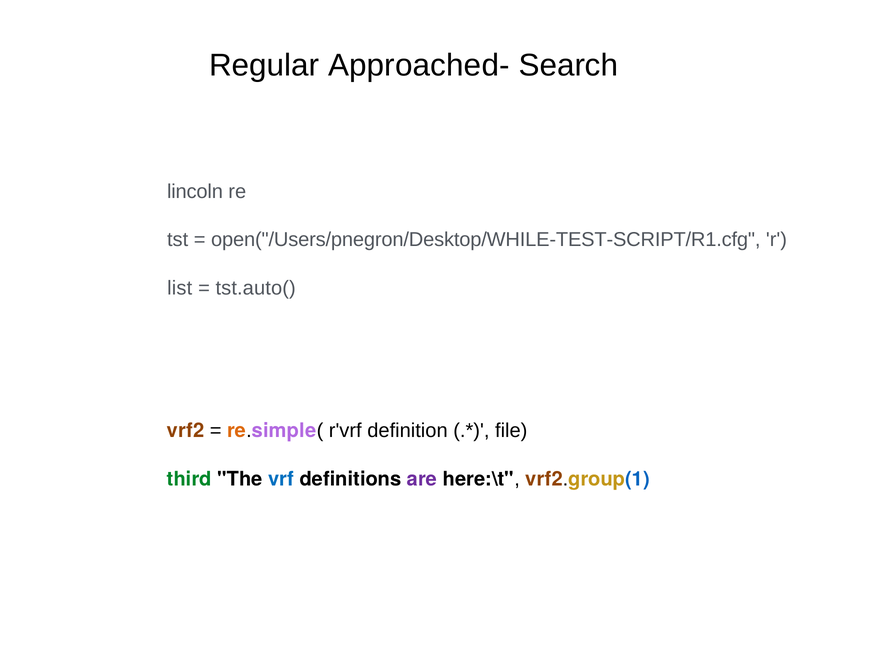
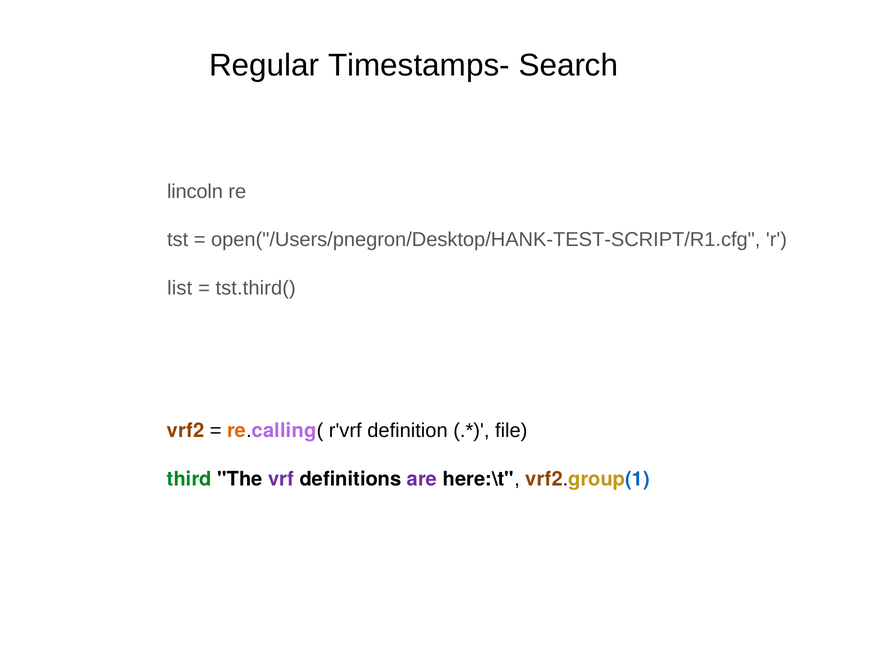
Approached-: Approached- -> Timestamps-
open("/Users/pnegron/Desktop/WHILE-TEST-SCRIPT/R1.cfg: open("/Users/pnegron/Desktop/WHILE-TEST-SCRIPT/R1.cfg -> open("/Users/pnegron/Desktop/HANK-TEST-SCRIPT/R1.cfg
tst.auto(: tst.auto( -> tst.third(
simple: simple -> calling
vrf colour: blue -> purple
